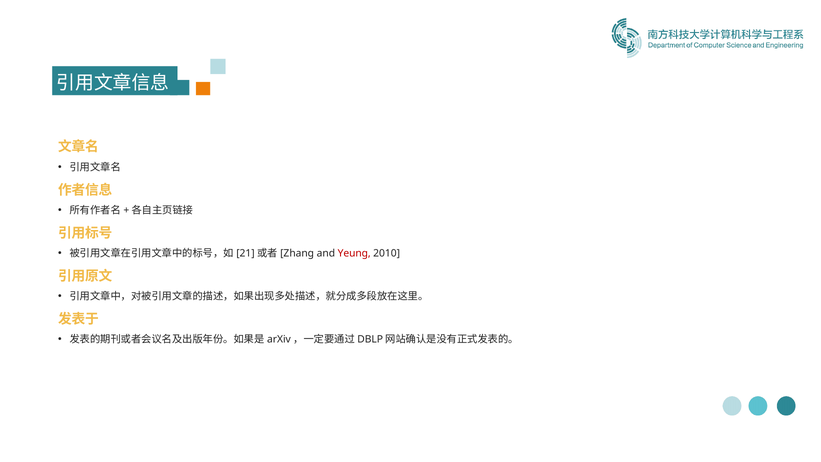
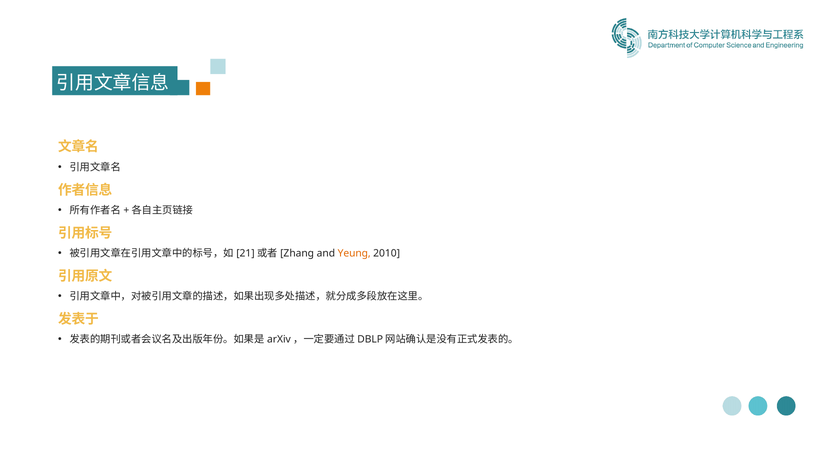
Yeung colour: red -> orange
